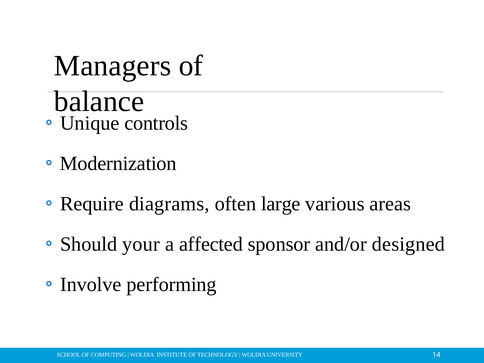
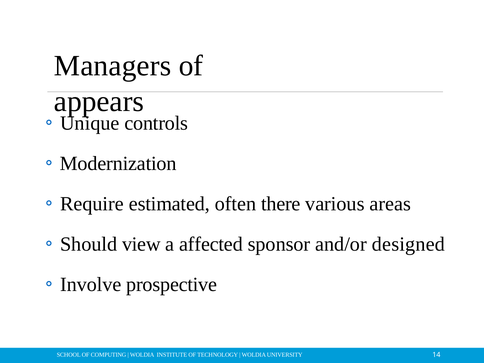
balance: balance -> appears
diagrams: diagrams -> estimated
large: large -> there
your: your -> view
performing: performing -> prospective
